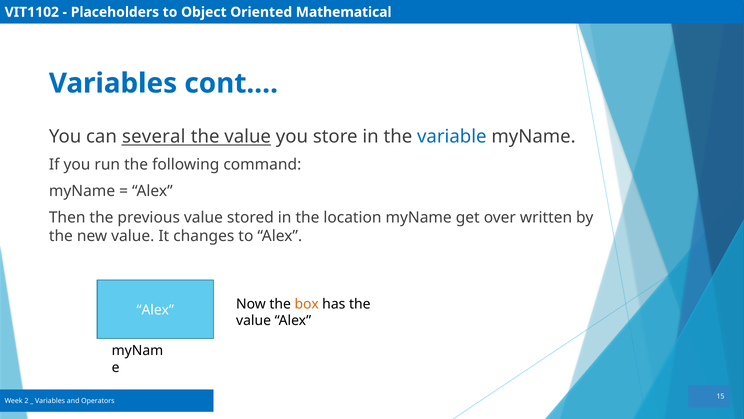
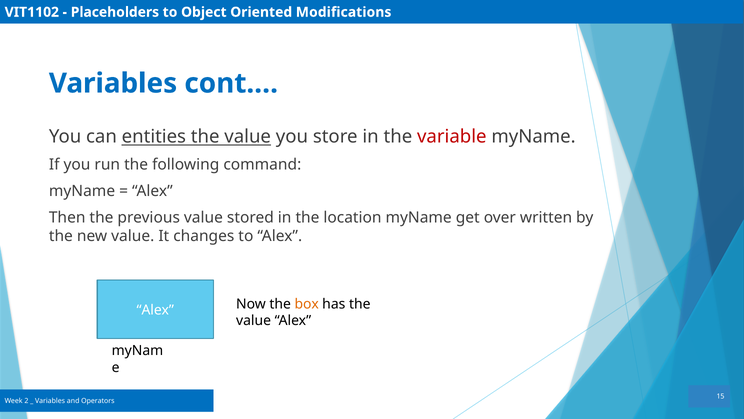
Mathematical: Mathematical -> Modifications
several: several -> entities
variable colour: blue -> red
